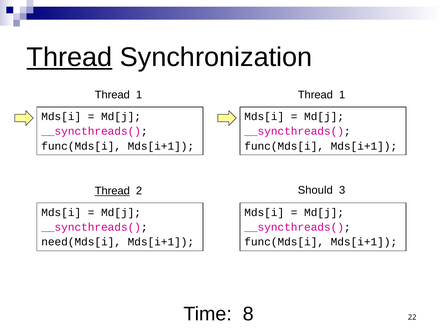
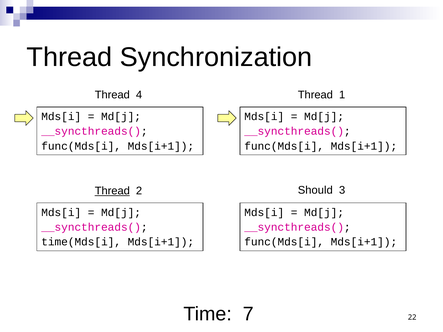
Thread at (69, 57) underline: present -> none
1 at (139, 95): 1 -> 4
need(Mds[i: need(Mds[i -> time(Mds[i
8: 8 -> 7
